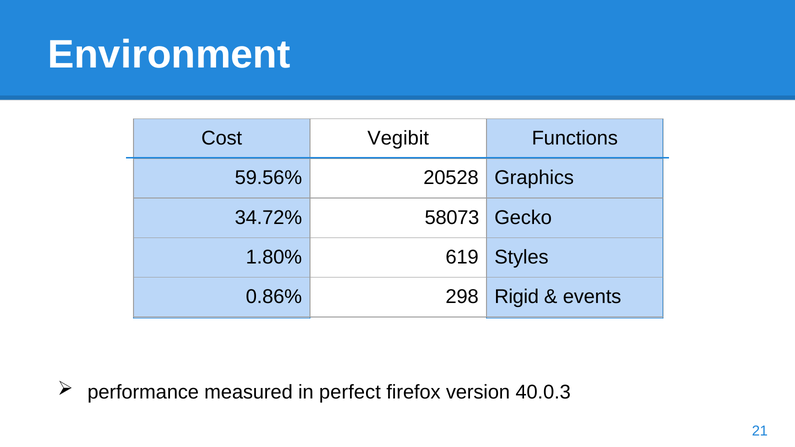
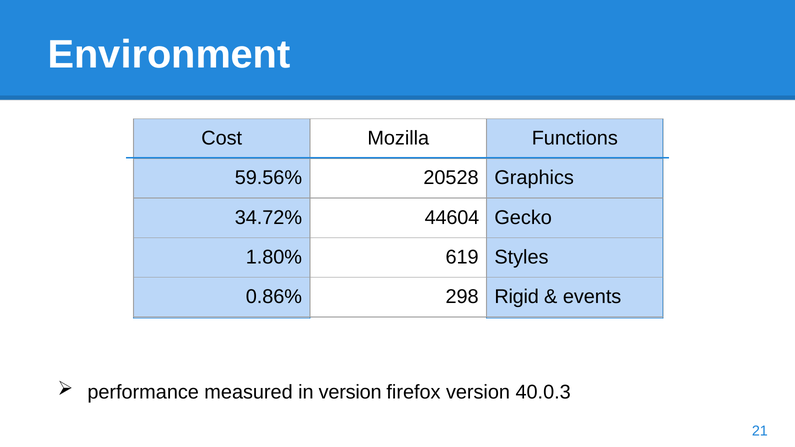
Vegibit: Vegibit -> Mozilla
58073: 58073 -> 44604
in perfect: perfect -> version
